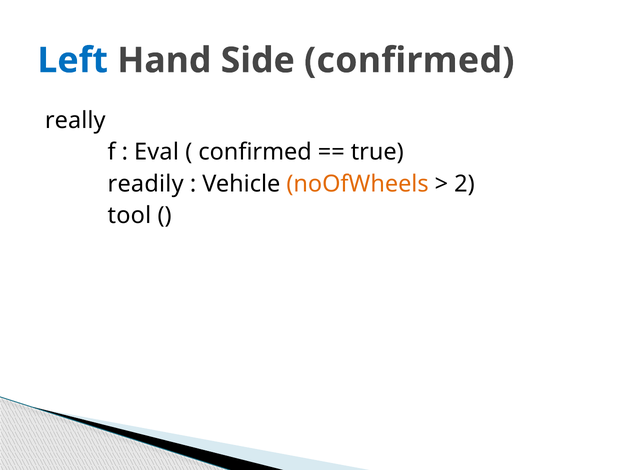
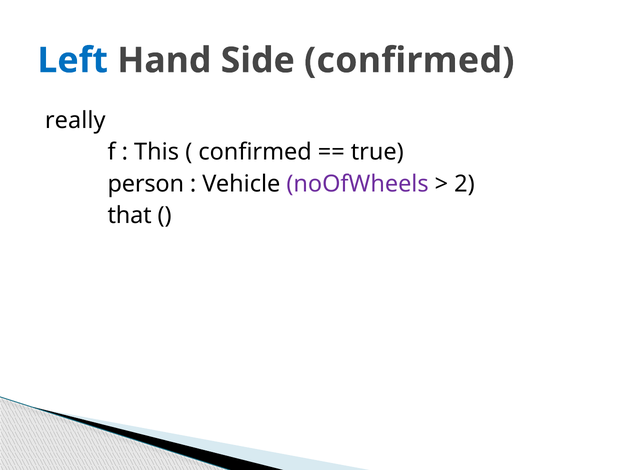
Eval: Eval -> This
readily: readily -> person
noOfWheels colour: orange -> purple
tool: tool -> that
